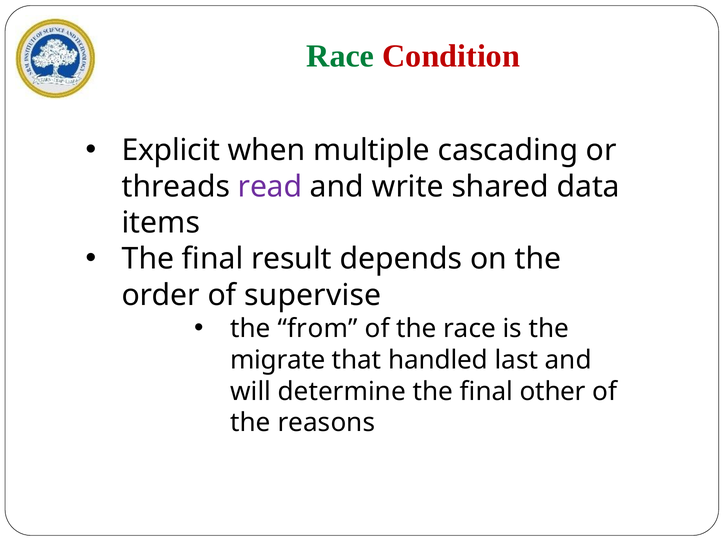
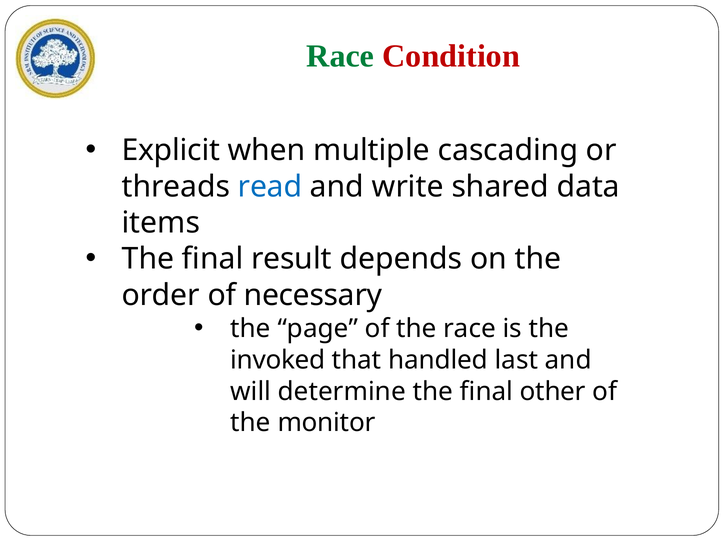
read colour: purple -> blue
supervise: supervise -> necessary
from: from -> page
migrate: migrate -> invoked
reasons: reasons -> monitor
